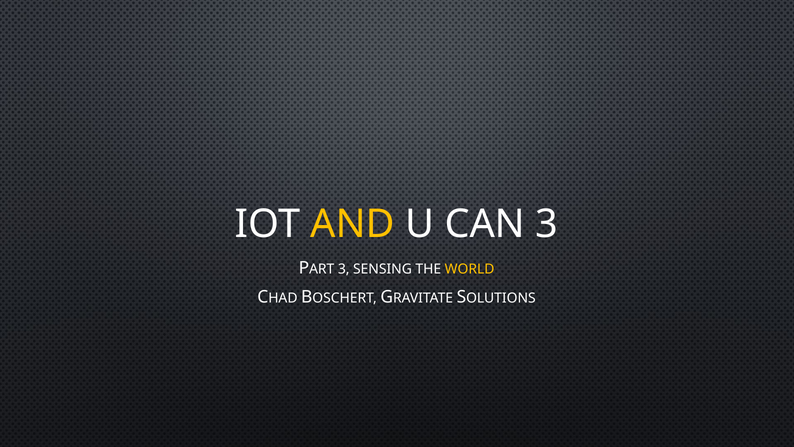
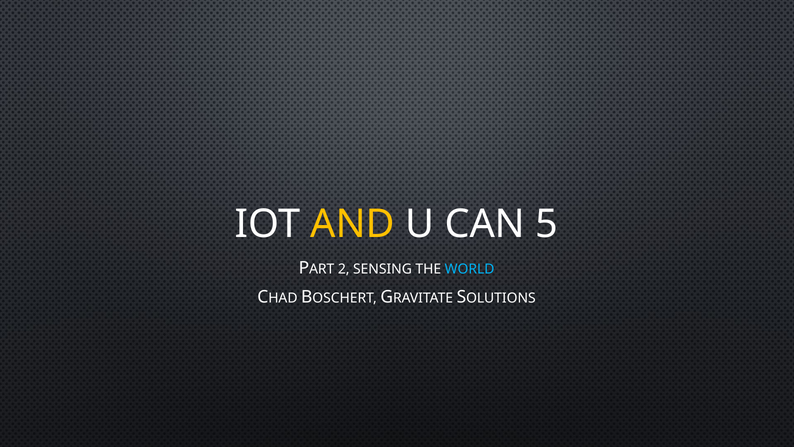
CAN 3: 3 -> 5
3 at (344, 269): 3 -> 2
WORLD colour: yellow -> light blue
